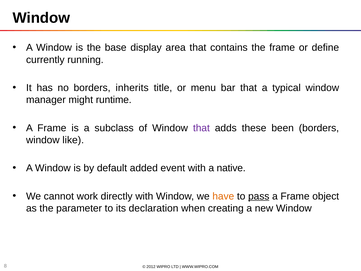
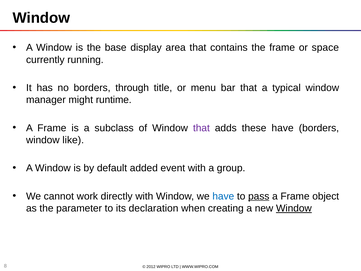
define: define -> space
inherits: inherits -> through
these been: been -> have
native: native -> group
have at (223, 196) colour: orange -> blue
Window at (294, 208) underline: none -> present
